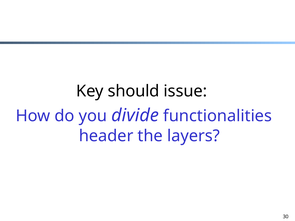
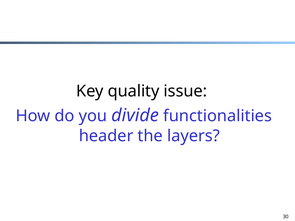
should: should -> quality
